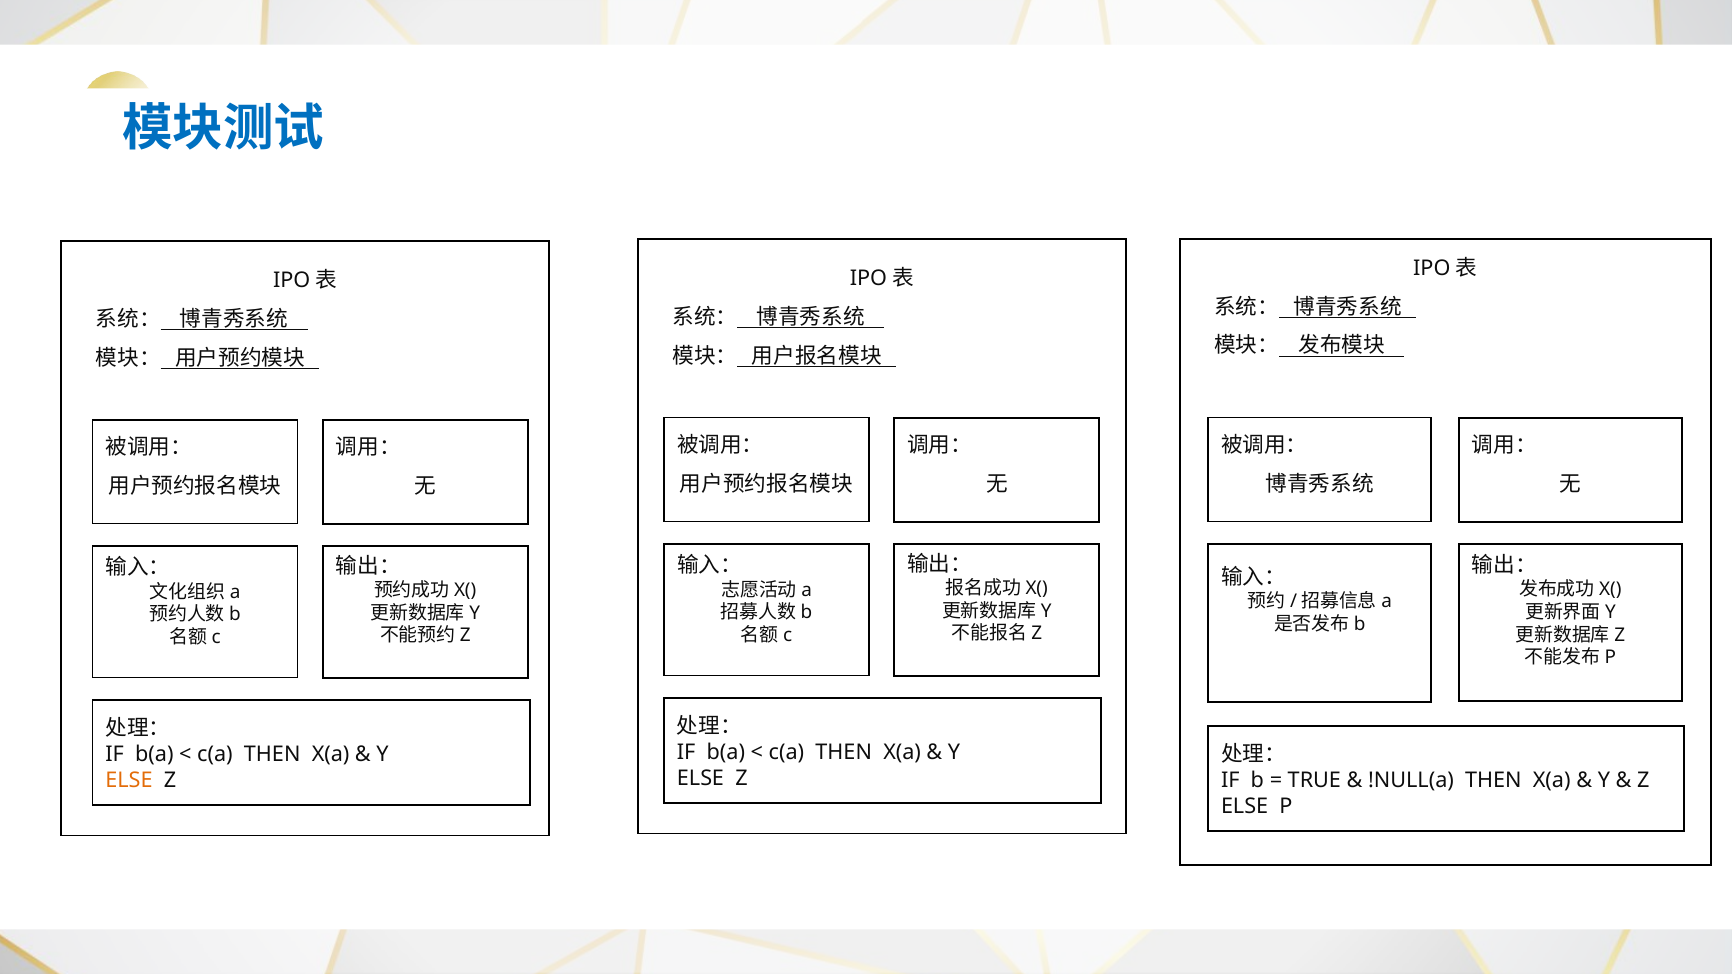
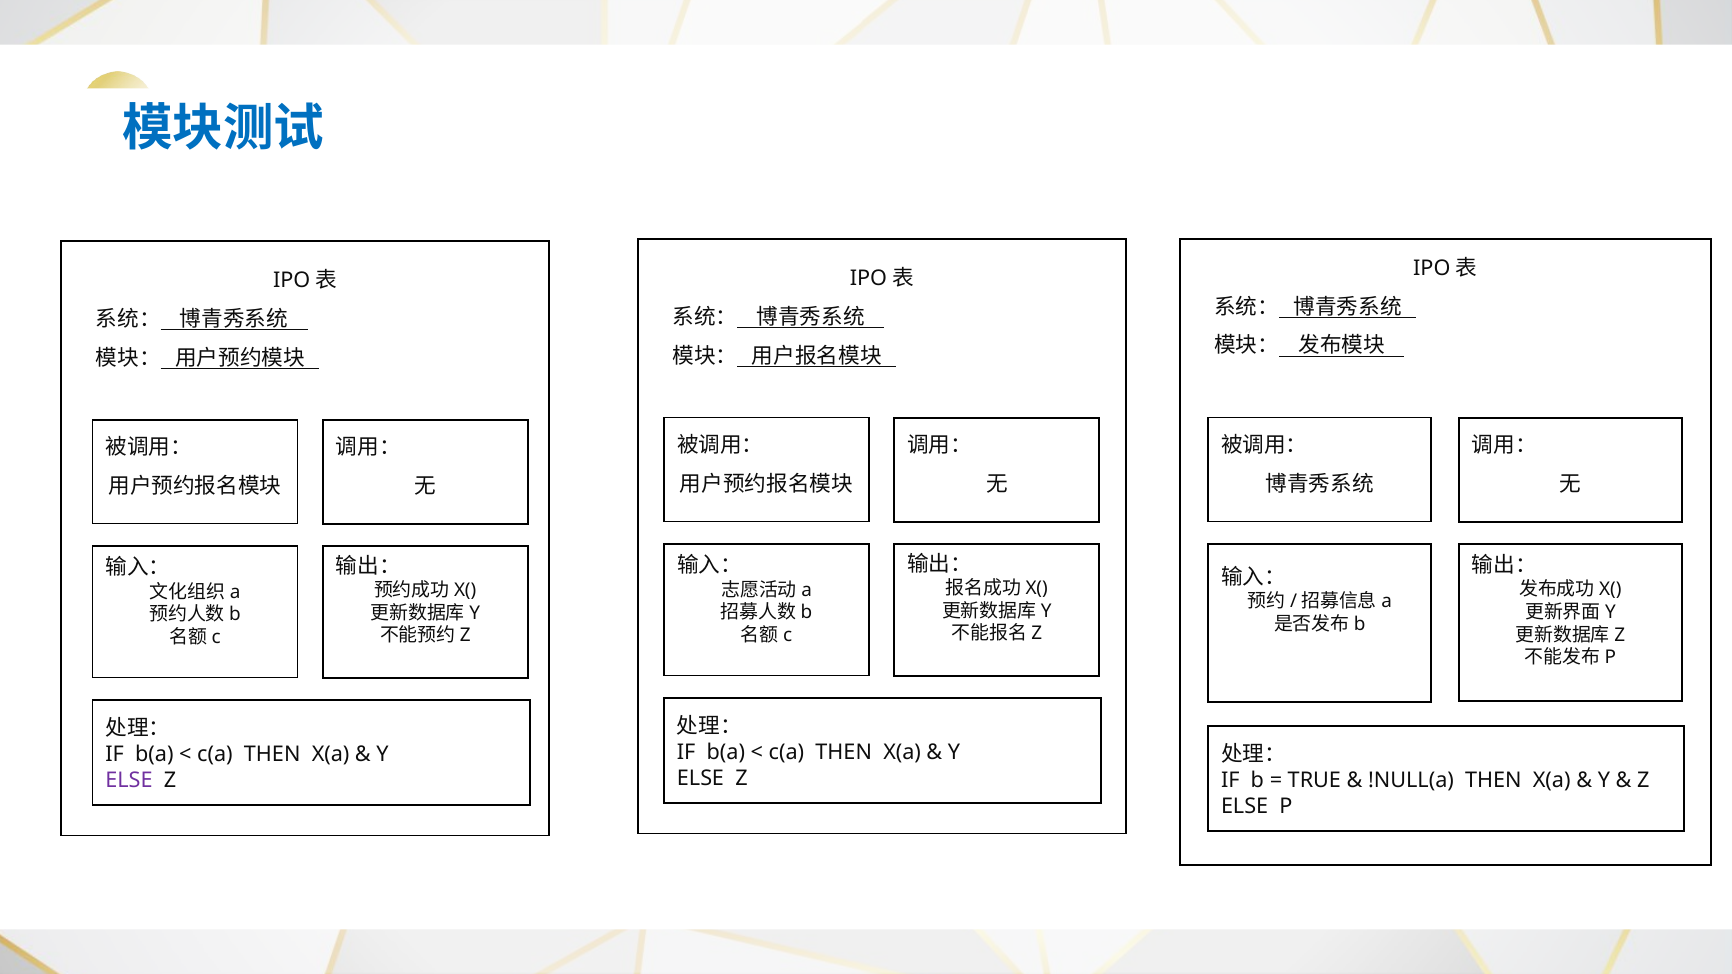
ELSE at (129, 780) colour: orange -> purple
